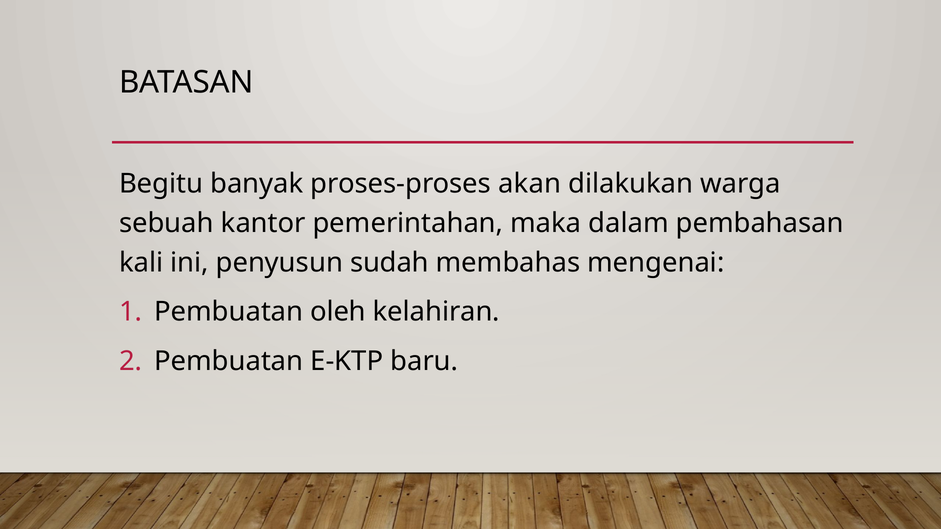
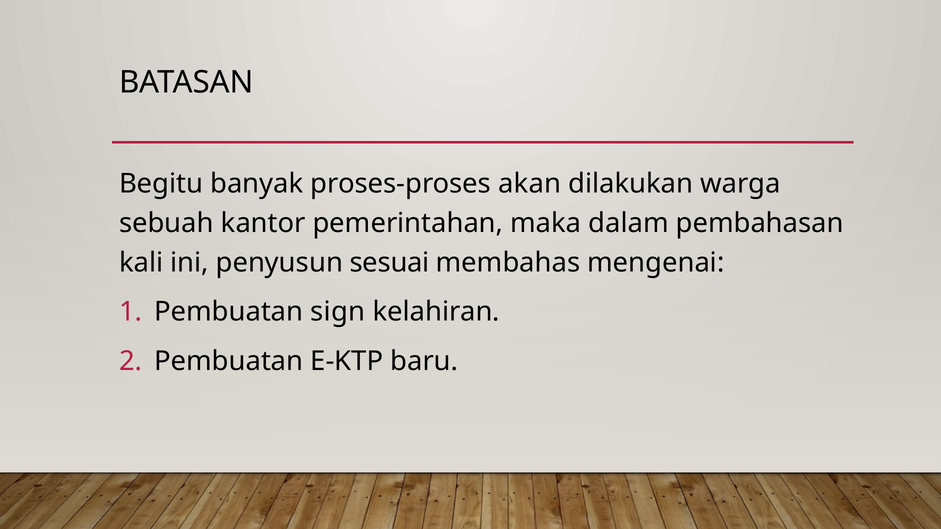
sudah: sudah -> sesuai
oleh: oleh -> sign
